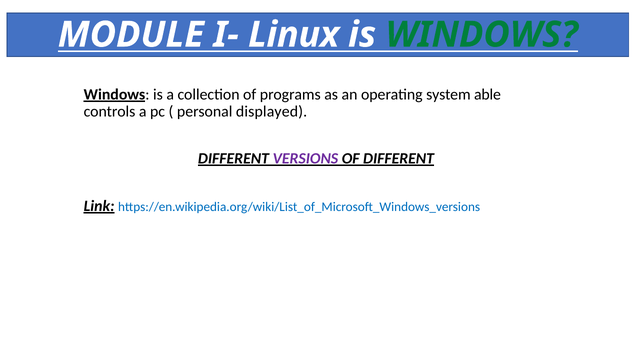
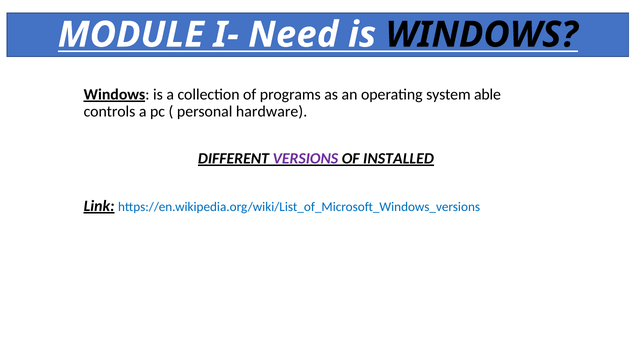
Linux: Linux -> Need
WINDOWS at (482, 35) colour: green -> black
displayed: displayed -> hardware
OF DIFFERENT: DIFFERENT -> INSTALLED
